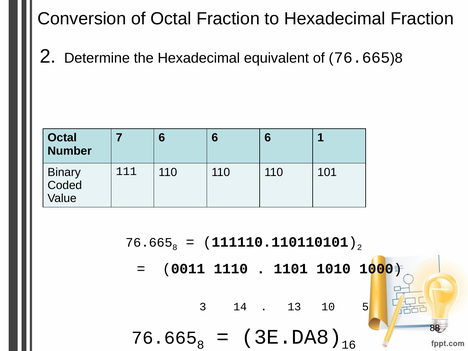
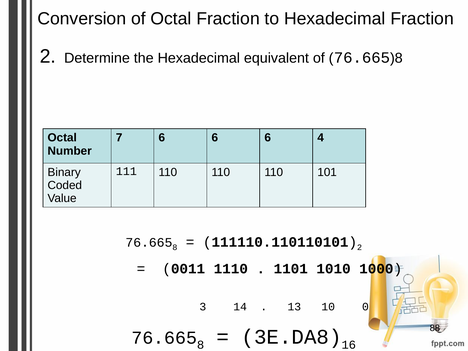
1: 1 -> 4
5: 5 -> 0
